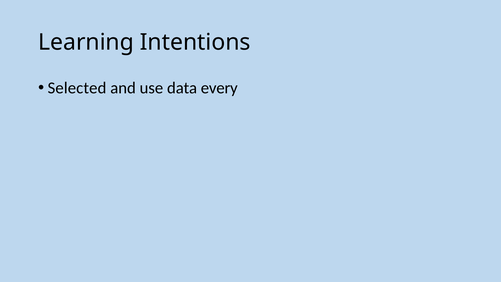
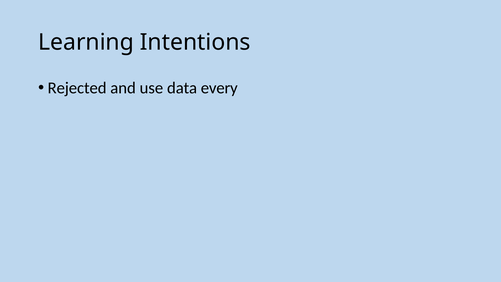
Selected: Selected -> Rejected
